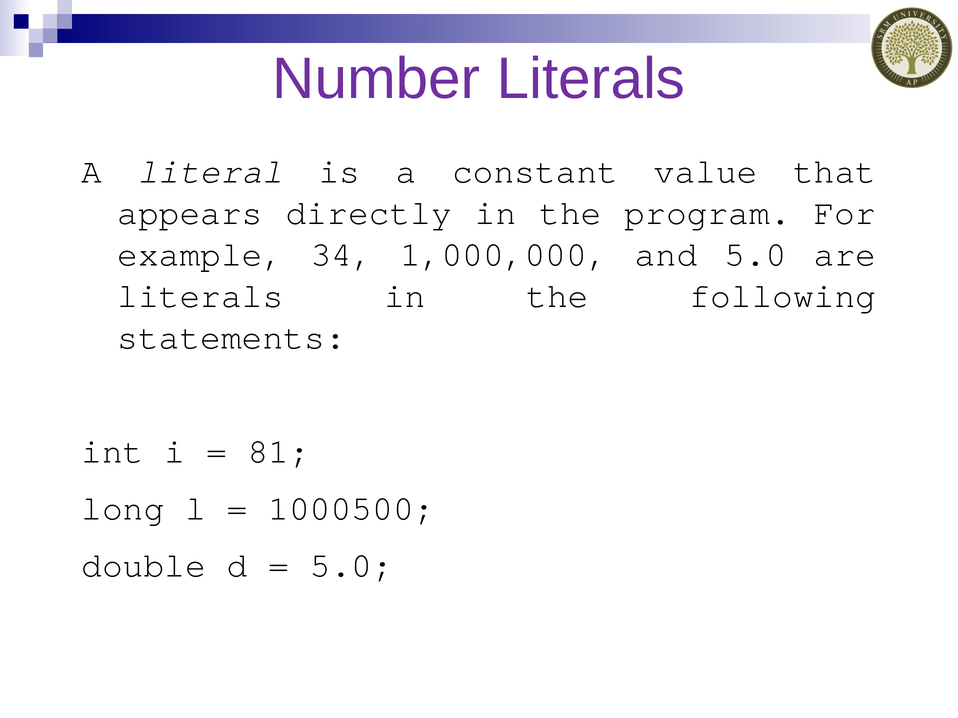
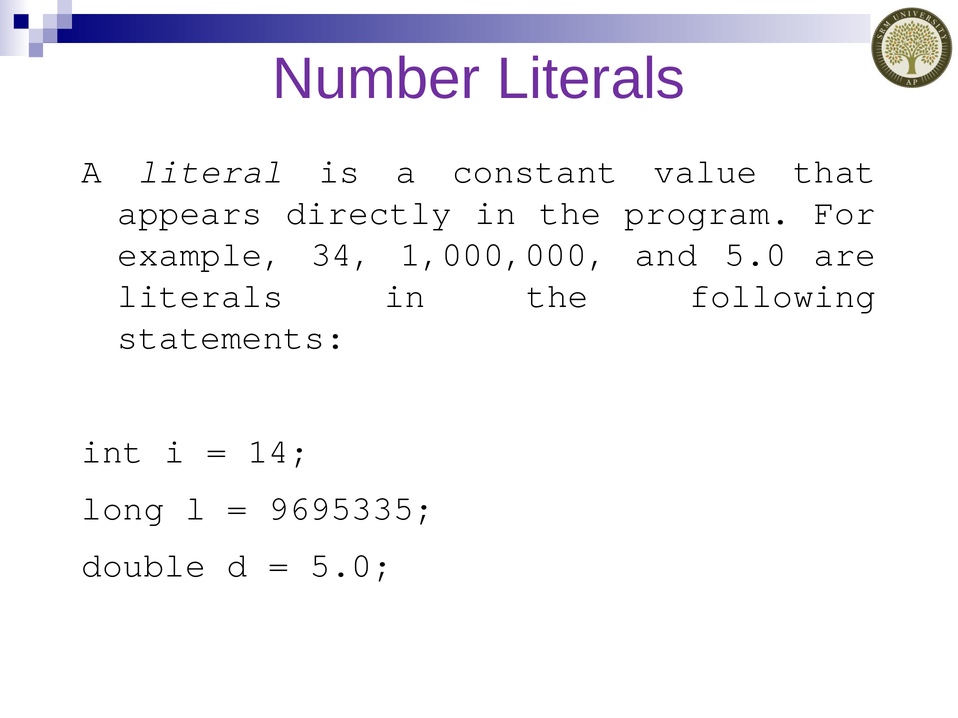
81: 81 -> 14
1000500: 1000500 -> 9695335
